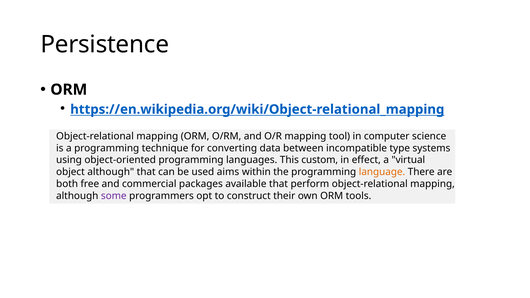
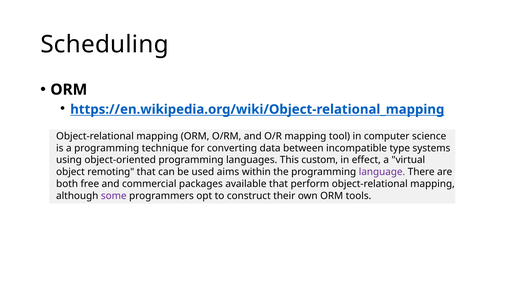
Persistence: Persistence -> Scheduling
object although: although -> remoting
language colour: orange -> purple
